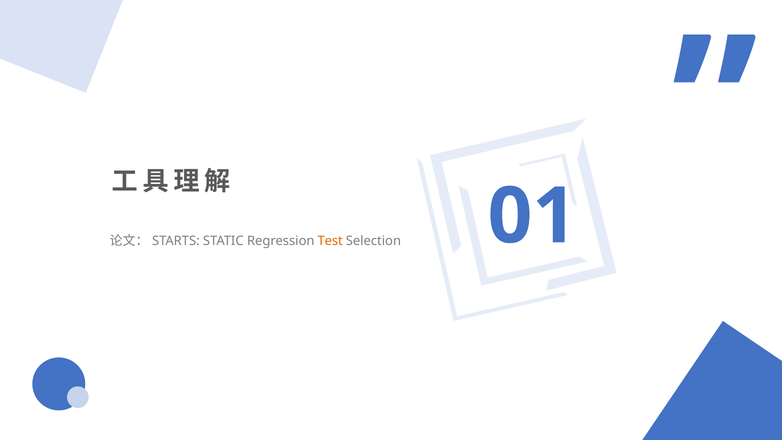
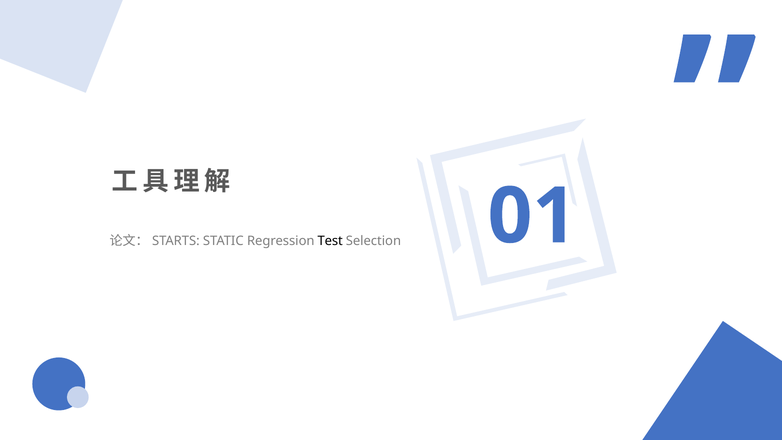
Test colour: orange -> black
